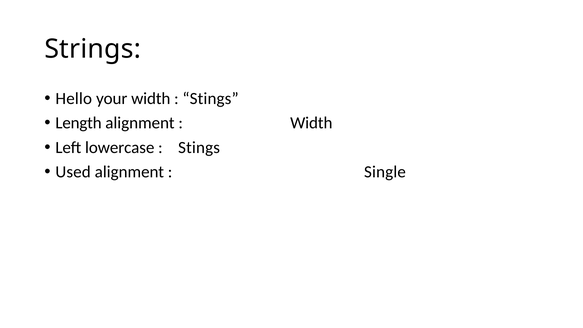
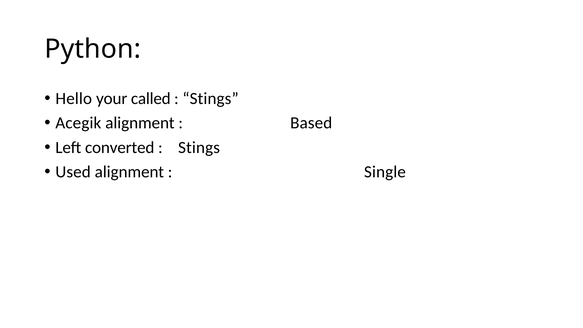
Strings: Strings -> Python
your width: width -> called
Length: Length -> Acegik
Width at (311, 123): Width -> Based
lowercase: lowercase -> converted
